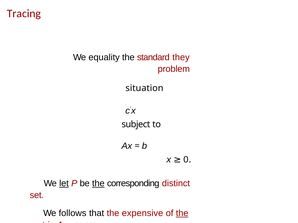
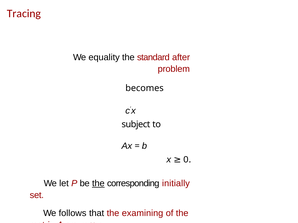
they: they -> after
situation: situation -> becomes
let underline: present -> none
distinct: distinct -> initially
expensive: expensive -> examining
the at (182, 214) underline: present -> none
